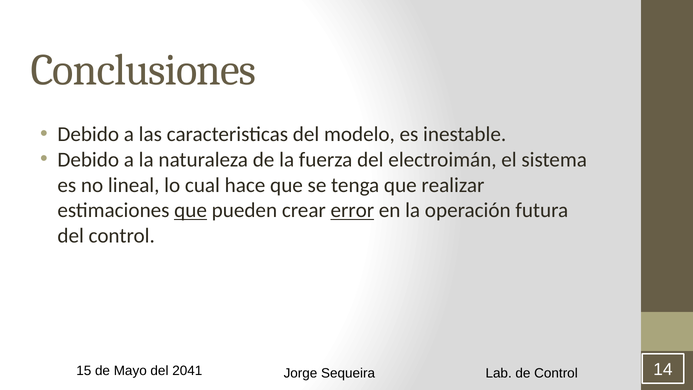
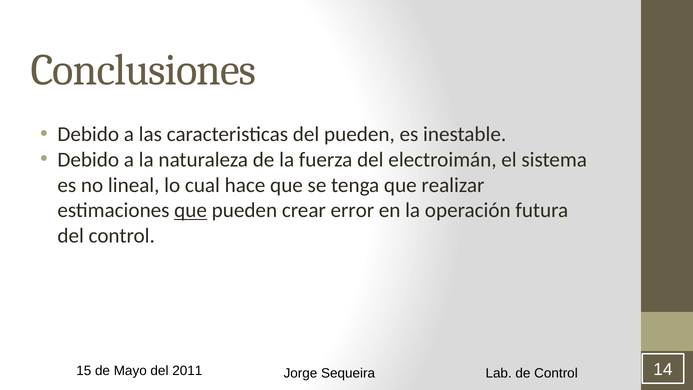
del modelo: modelo -> pueden
error underline: present -> none
2041: 2041 -> 2011
